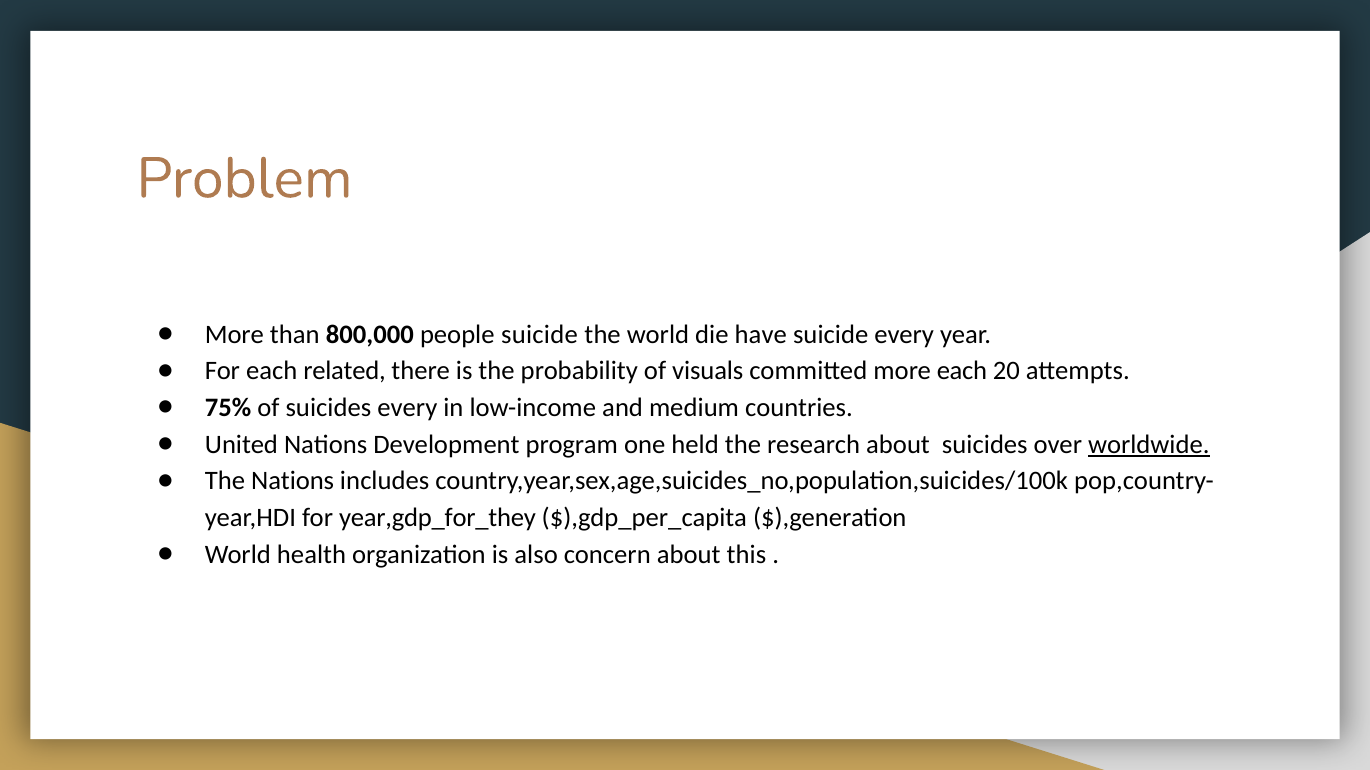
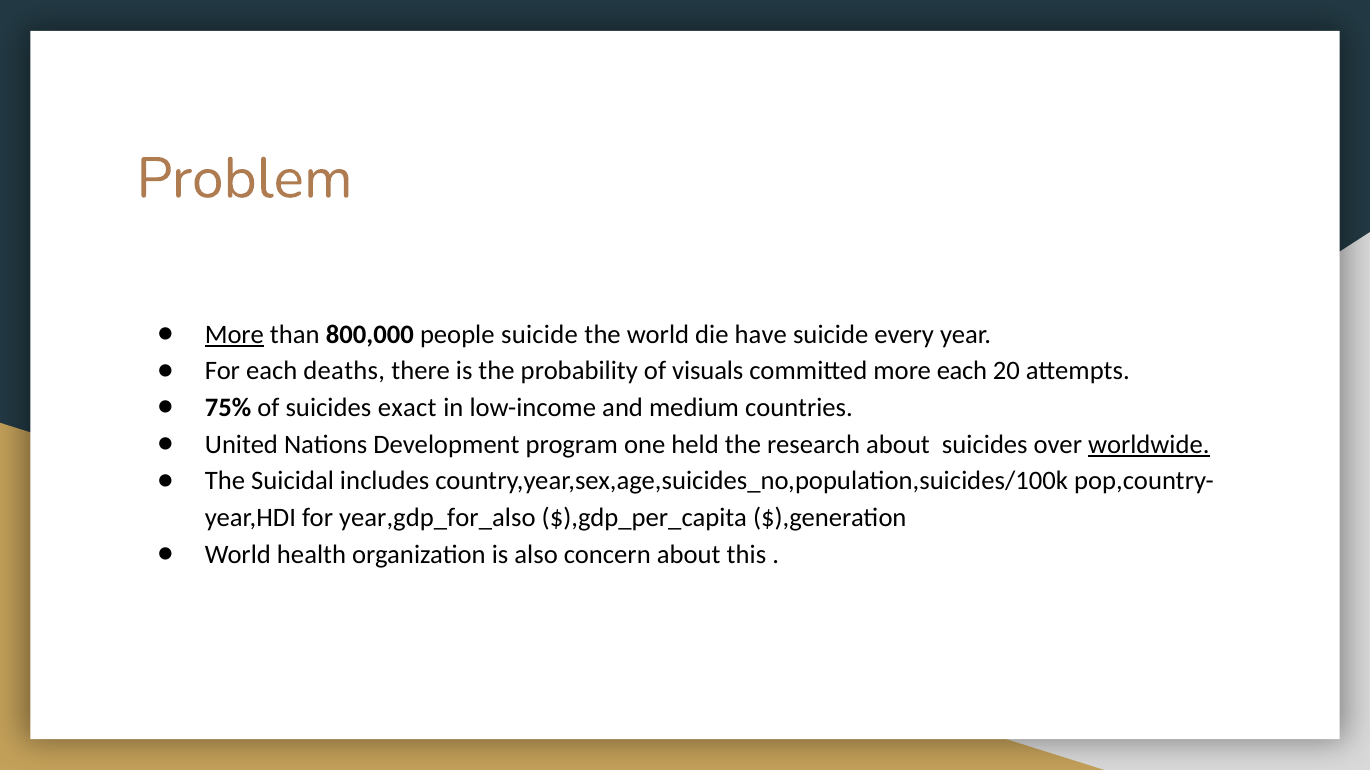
More at (234, 335) underline: none -> present
related: related -> deaths
suicides every: every -> exact
The Nations: Nations -> Suicidal
year,gdp_for_they: year,gdp_for_they -> year,gdp_for_also
